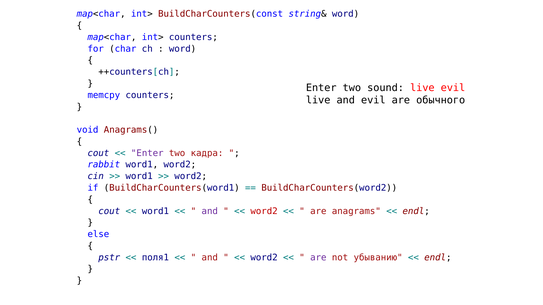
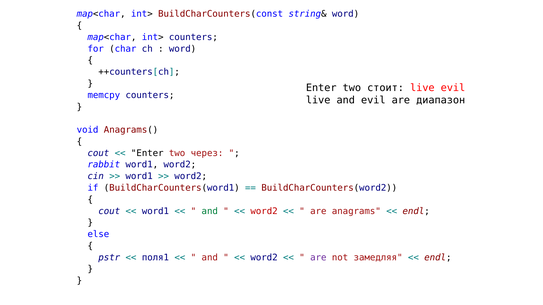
sound: sound -> стоит
обычного: обычного -> диапазон
Enter at (147, 153) colour: purple -> black
кадра: кадра -> через
and at (210, 211) colour: purple -> green
убыванию: убыванию -> замедляя
